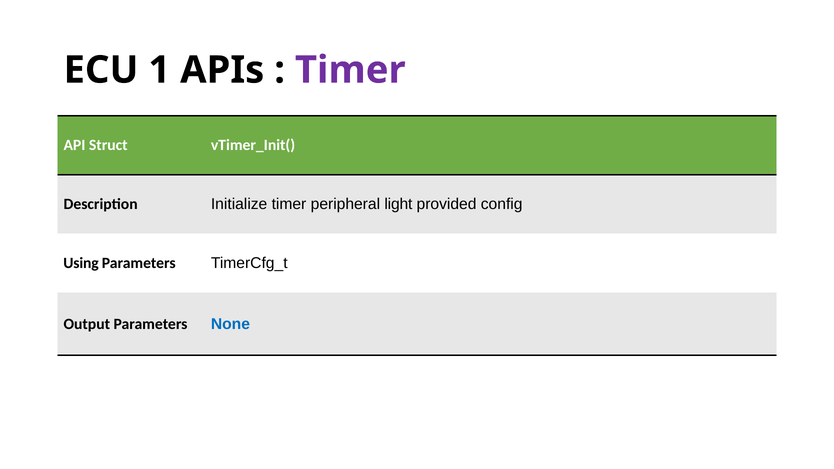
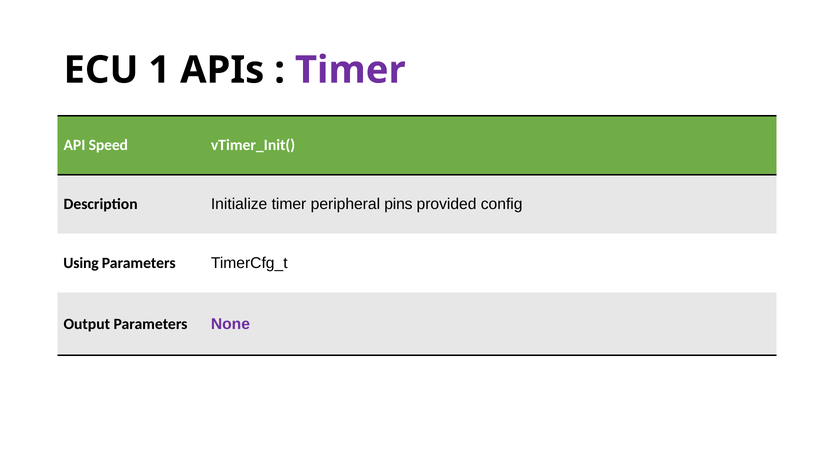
Struct: Struct -> Speed
light: light -> pins
None colour: blue -> purple
